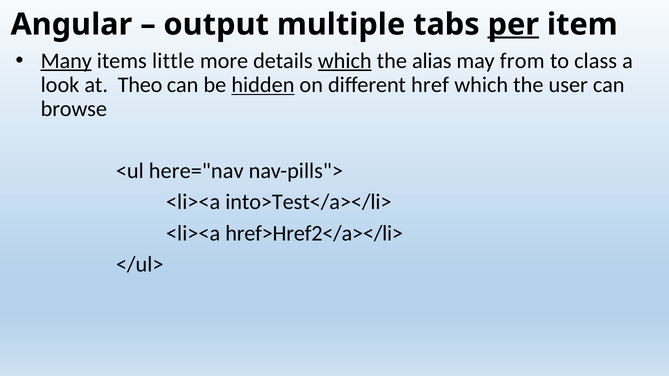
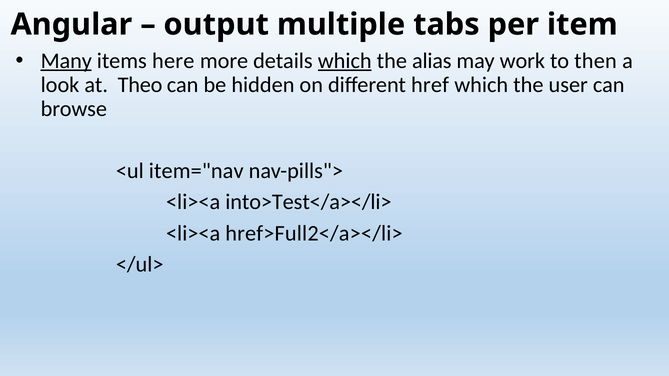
per underline: present -> none
little: little -> here
from: from -> work
class: class -> then
hidden underline: present -> none
here="nav: here="nav -> item="nav
href>Href2</a></li>: href>Href2</a></li> -> href>Full2</a></li>
